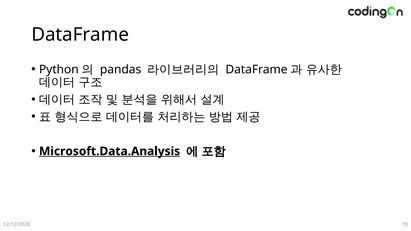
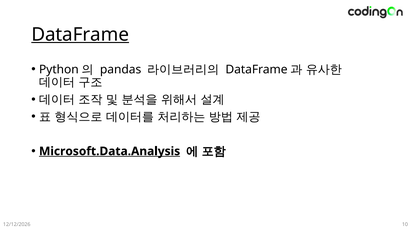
DataFrame at (80, 35) underline: none -> present
